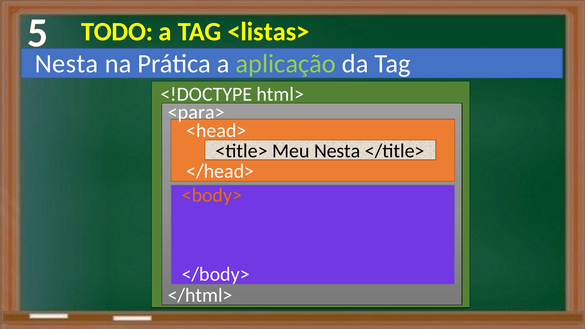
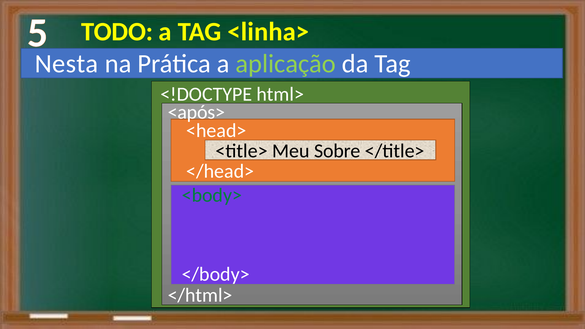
<listas>: <listas> -> <linha>
<para>: <para> -> <após>
Meu Nesta: Nesta -> Sobre
<body> colour: orange -> green
